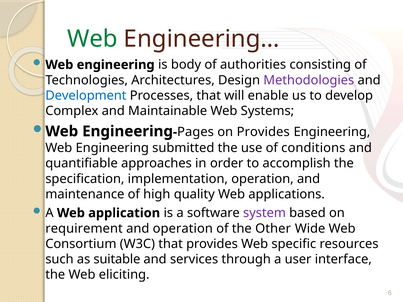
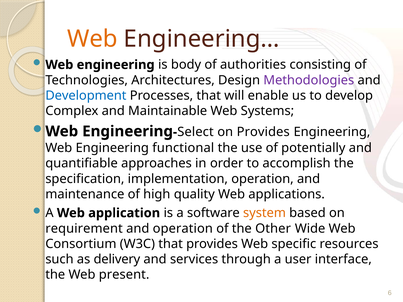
Web at (92, 39) colour: green -> orange
Pages: Pages -> Select
submitted: submitted -> functional
conditions: conditions -> potentially
system colour: purple -> orange
suitable: suitable -> delivery
eliciting: eliciting -> present
